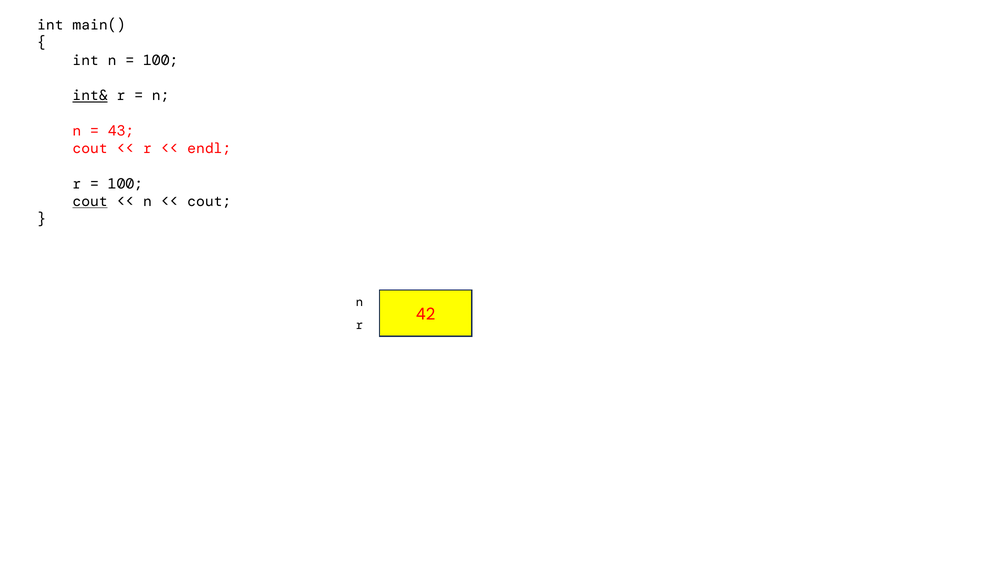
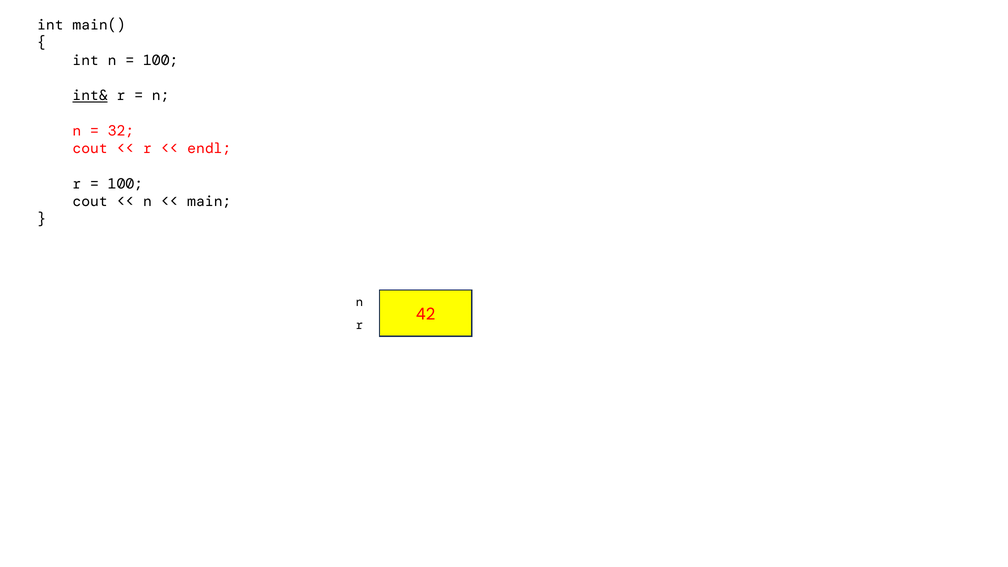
43: 43 -> 32
cout at (90, 201) underline: present -> none
cout at (209, 201): cout -> main
